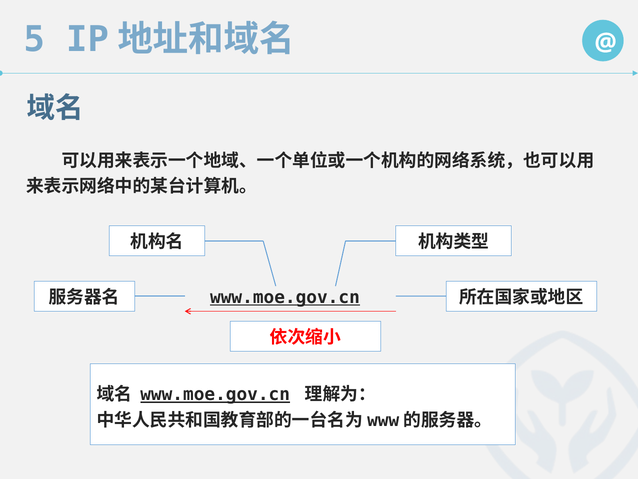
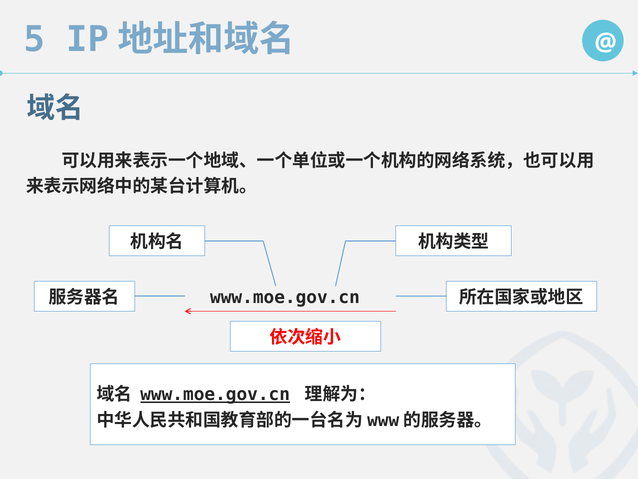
www.moe.gov.cn at (285, 297) underline: present -> none
